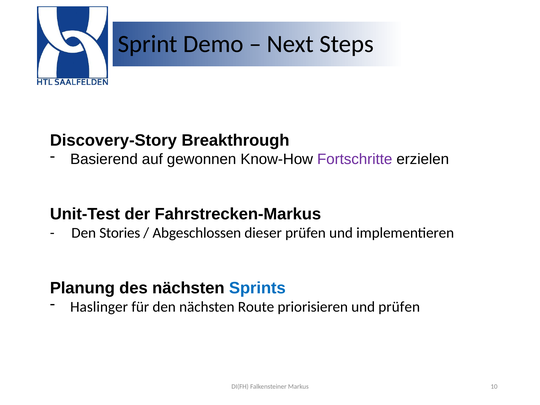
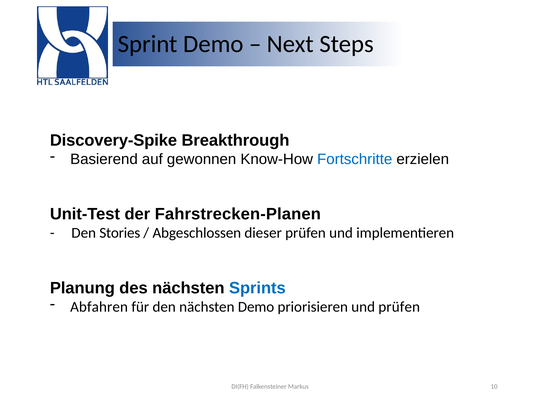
Discovery-Story: Discovery-Story -> Discovery-Spike
Fortschritte colour: purple -> blue
Fahrstrecken-Markus: Fahrstrecken-Markus -> Fahrstrecken-Planen
Haslinger: Haslinger -> Abfahren
nächsten Route: Route -> Demo
